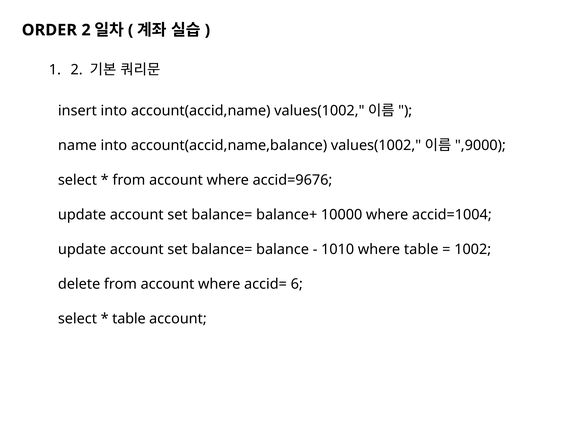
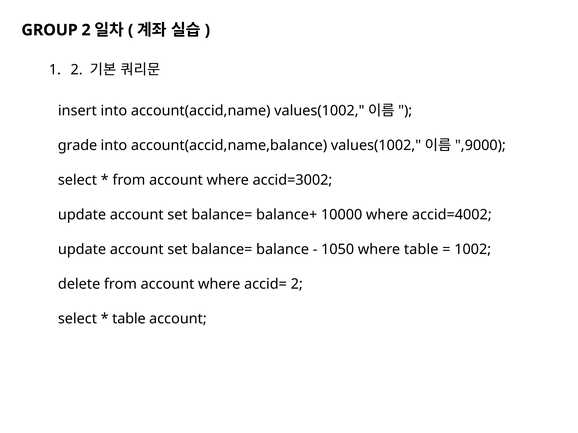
ORDER: ORDER -> GROUP
name: name -> grade
accid=9676: accid=9676 -> accid=3002
accid=1004: accid=1004 -> accid=4002
1010: 1010 -> 1050
accid= 6: 6 -> 2
